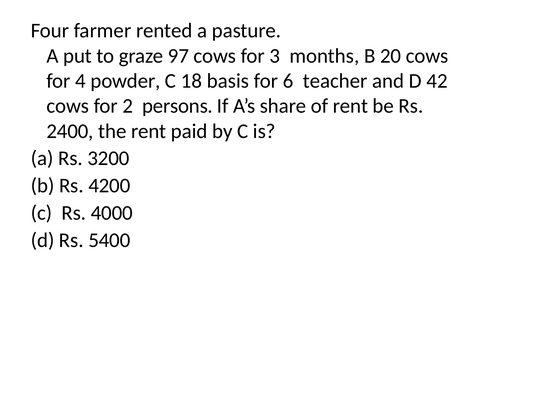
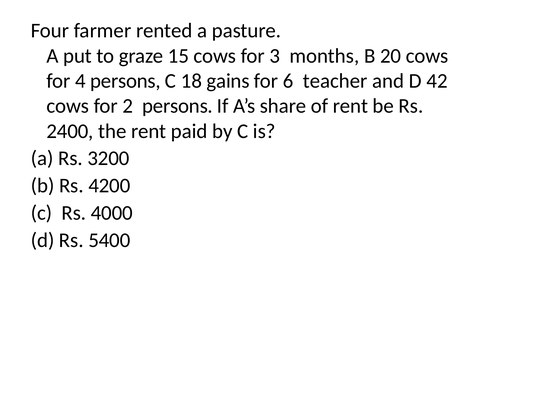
97: 97 -> 15
4 powder: powder -> persons
basis: basis -> gains
